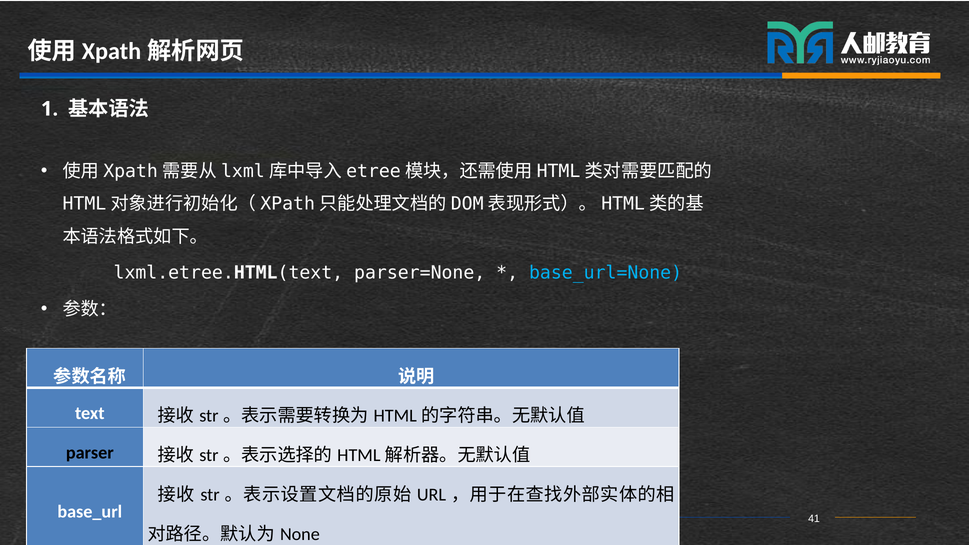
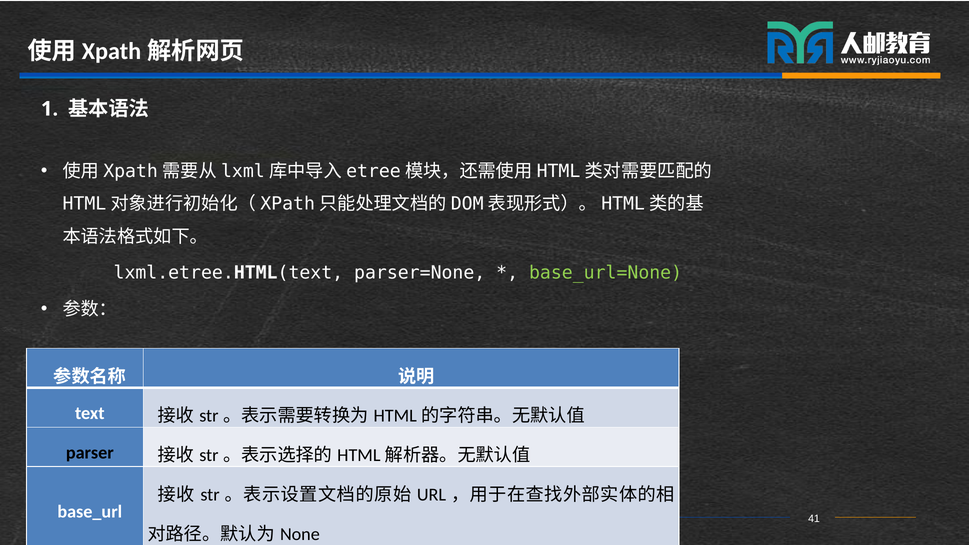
base_url=None colour: light blue -> light green
